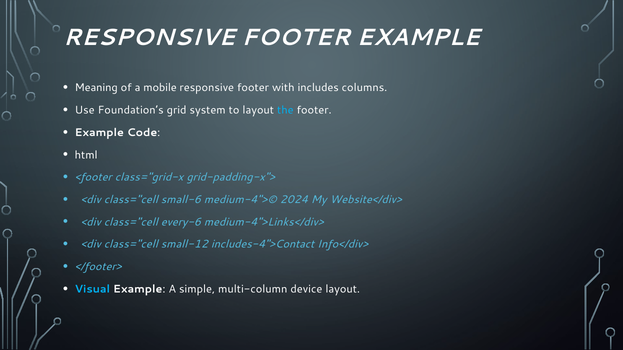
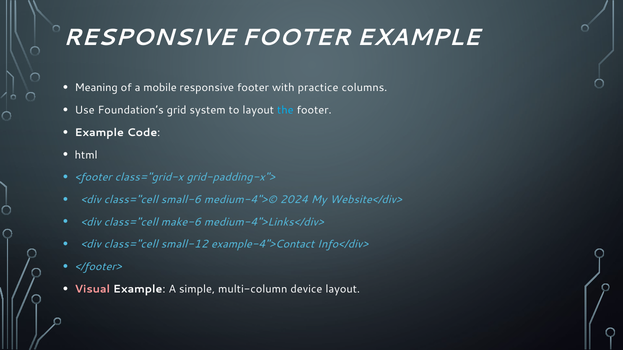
includes: includes -> practice
every-6: every-6 -> make-6
includes-4">Contact: includes-4">Contact -> example-4">Contact
Visual colour: light blue -> pink
